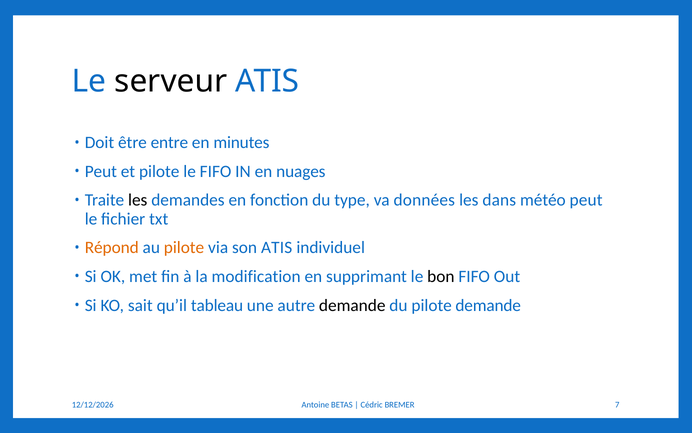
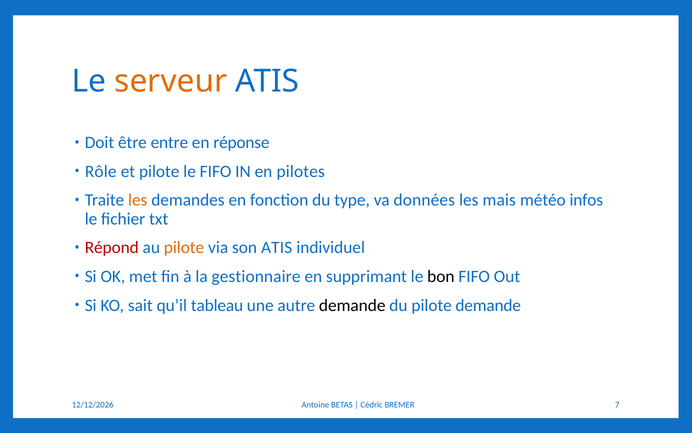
serveur colour: black -> orange
minutes: minutes -> réponse
Peut at (101, 171): Peut -> Rôle
nuages: nuages -> pilotes
les at (138, 200) colour: black -> orange
dans: dans -> mais
météo peut: peut -> infos
Répond colour: orange -> red
modification: modification -> gestionnaire
